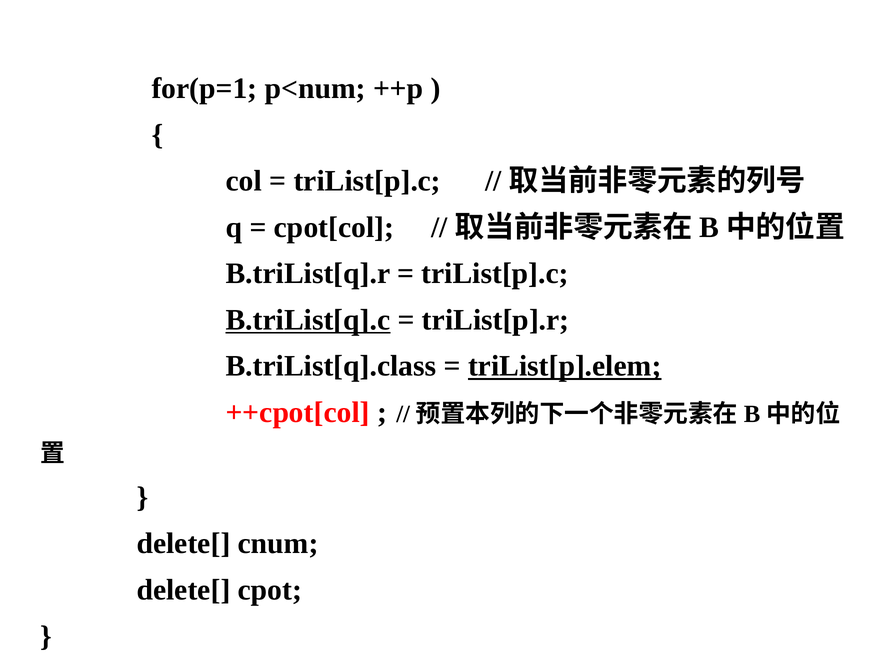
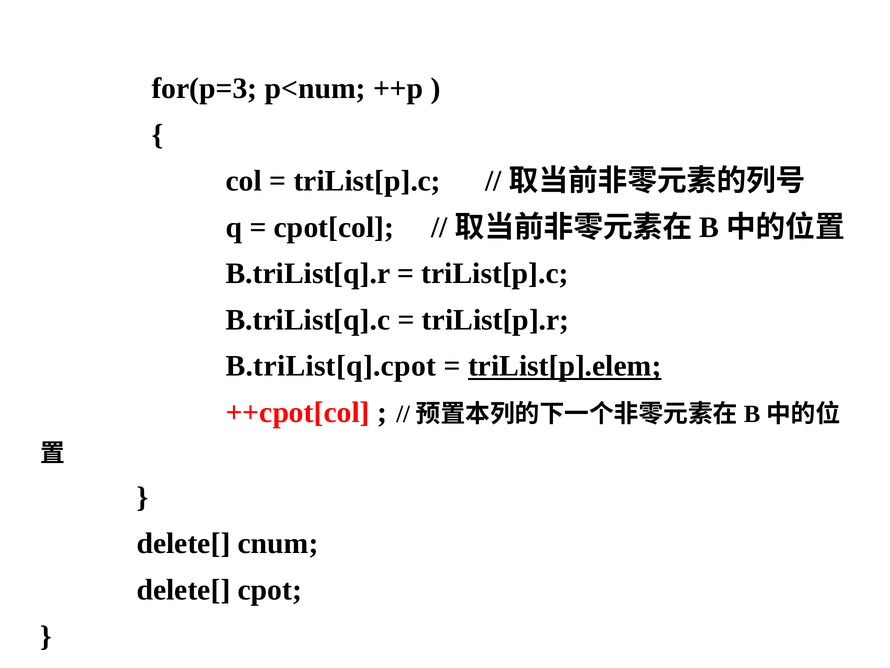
for(p=1: for(p=1 -> for(p=3
B.triList[q].c underline: present -> none
B.triList[q].class: B.triList[q].class -> B.triList[q].cpot
